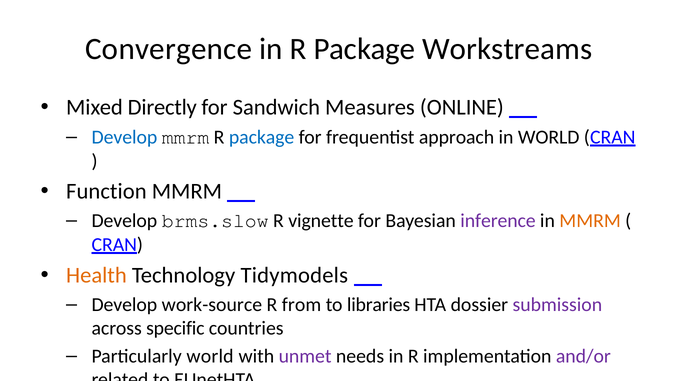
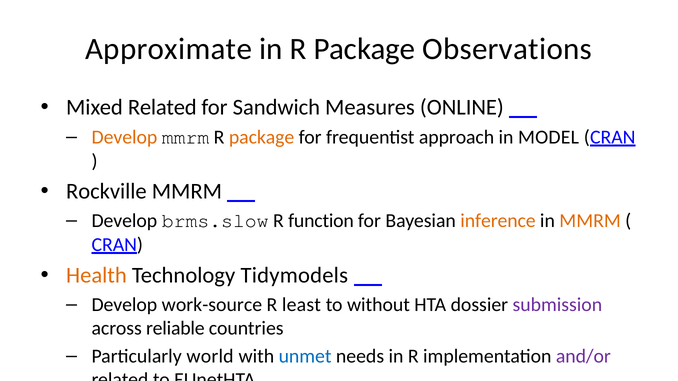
Convergence: Convergence -> Approximate
Workstreams: Workstreams -> Observations
Mixed Directly: Directly -> Related
Develop at (124, 137) colour: blue -> orange
package at (262, 137) colour: blue -> orange
in WORLD: WORLD -> MODEL
Function: Function -> Rockville
vignette: vignette -> function
inference colour: purple -> orange
from: from -> least
libraries: libraries -> without
specific: specific -> reliable
unmet colour: purple -> blue
